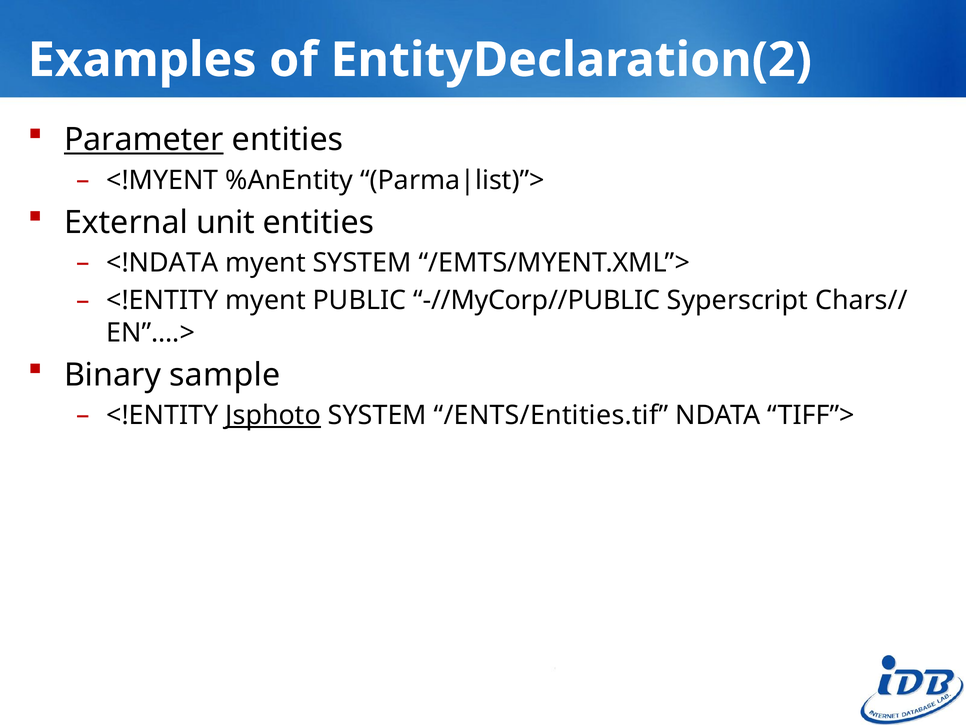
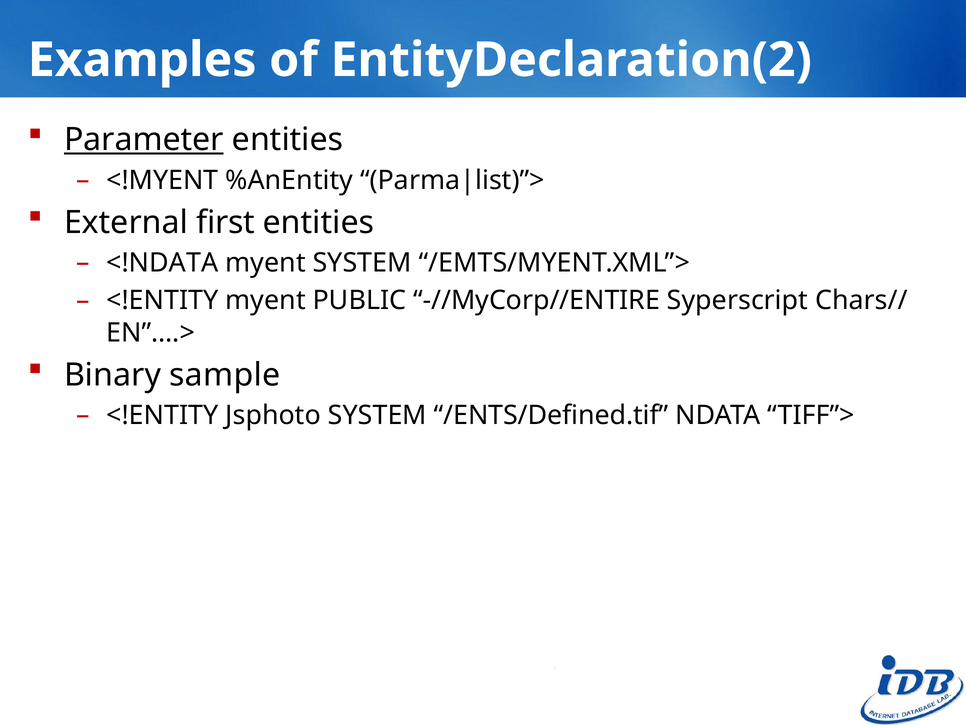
unit: unit -> first
-//MyCorp//PUBLIC: -//MyCorp//PUBLIC -> -//MyCorp//ENTIRE
Jsphoto underline: present -> none
/ENTS/Entities.tif: /ENTS/Entities.tif -> /ENTS/Defined.tif
